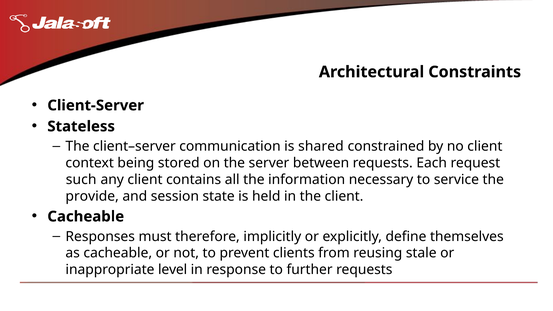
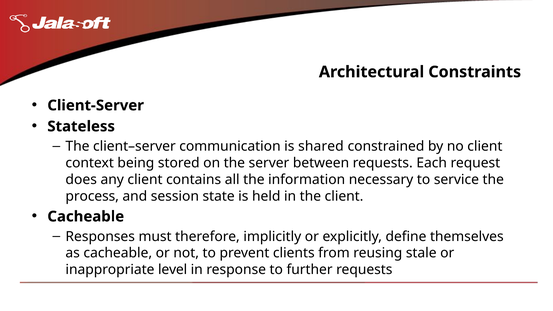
such: such -> does
provide: provide -> process
